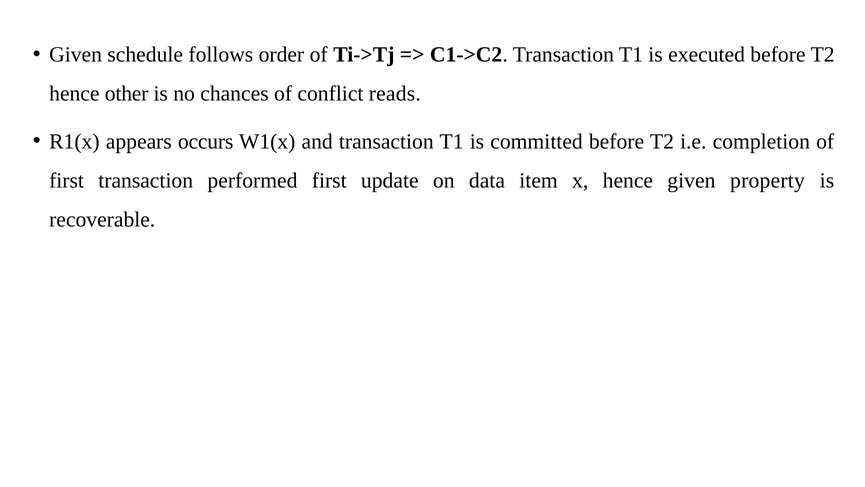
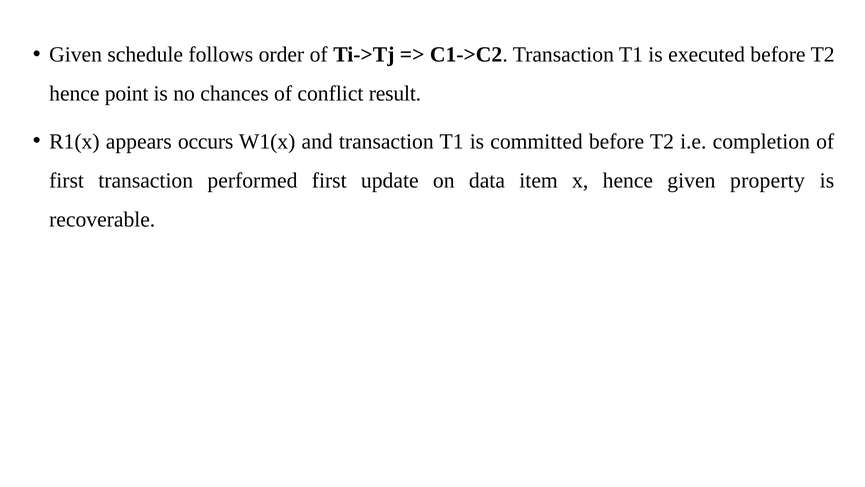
other: other -> point
reads: reads -> result
